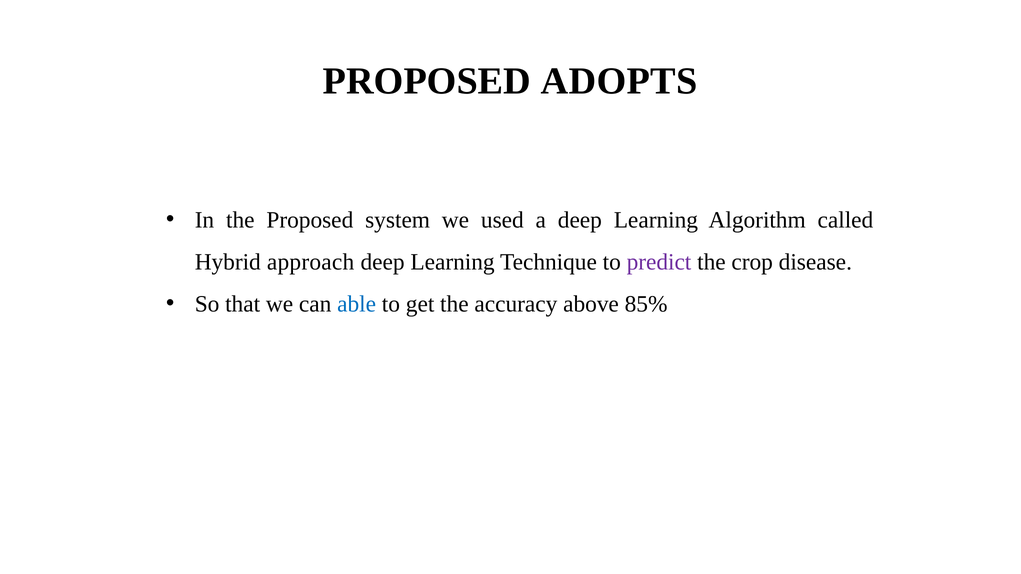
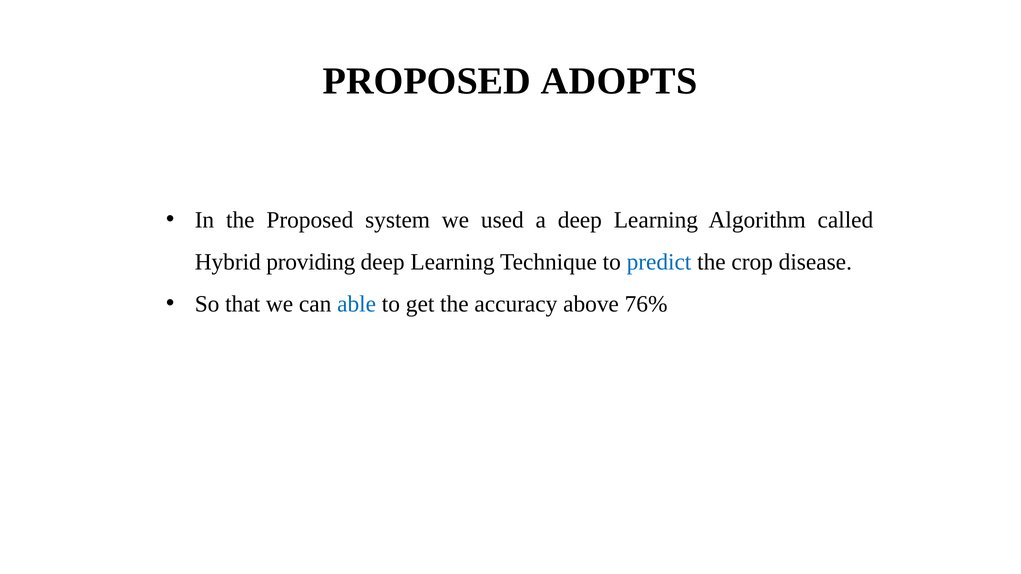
approach: approach -> providing
predict colour: purple -> blue
85%: 85% -> 76%
